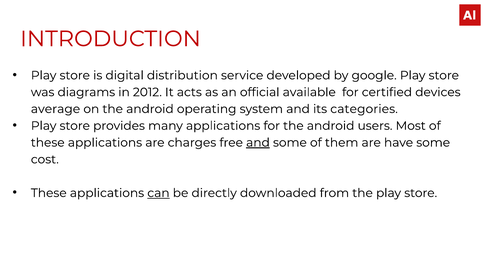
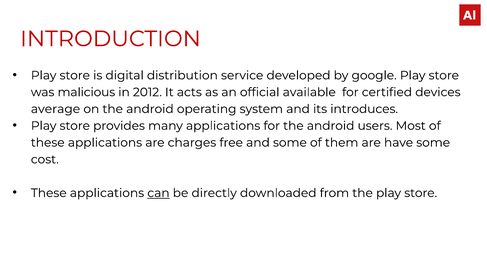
diagrams: diagrams -> malicious
categories: categories -> introduces
and at (258, 143) underline: present -> none
